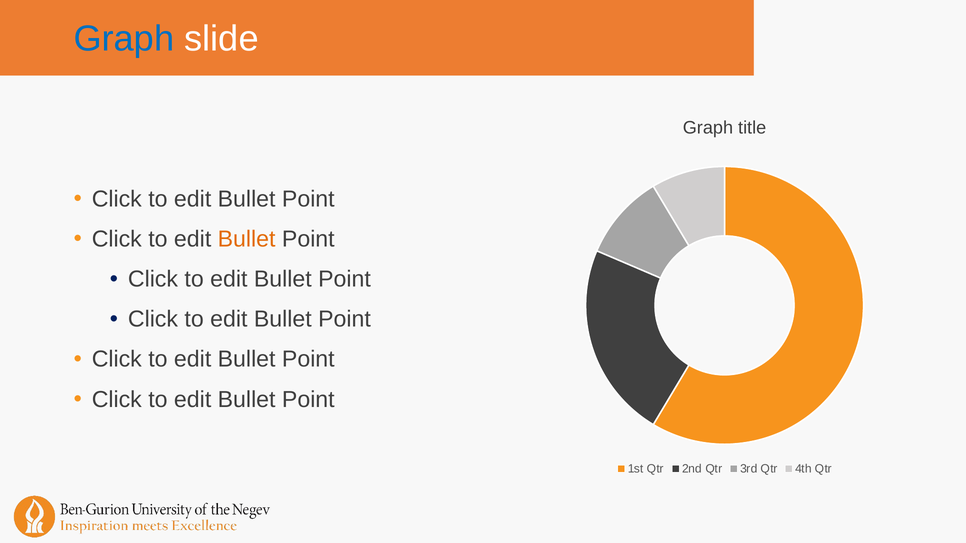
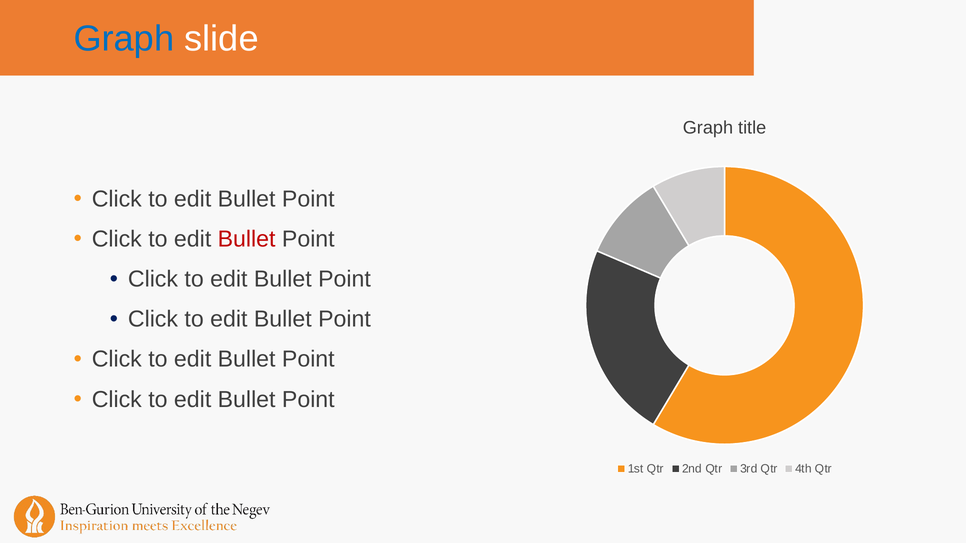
Bullet at (247, 239) colour: orange -> red
